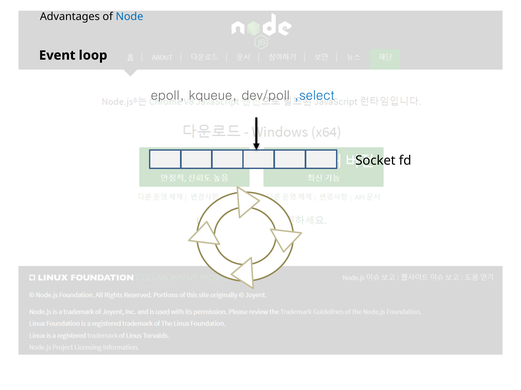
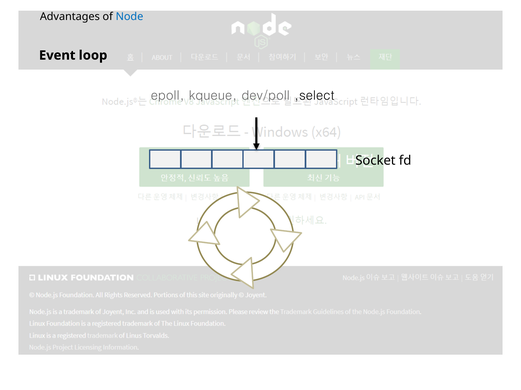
,select colour: blue -> black
